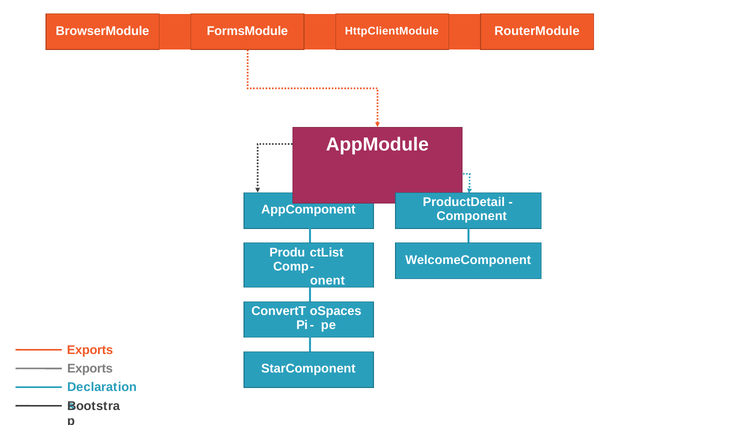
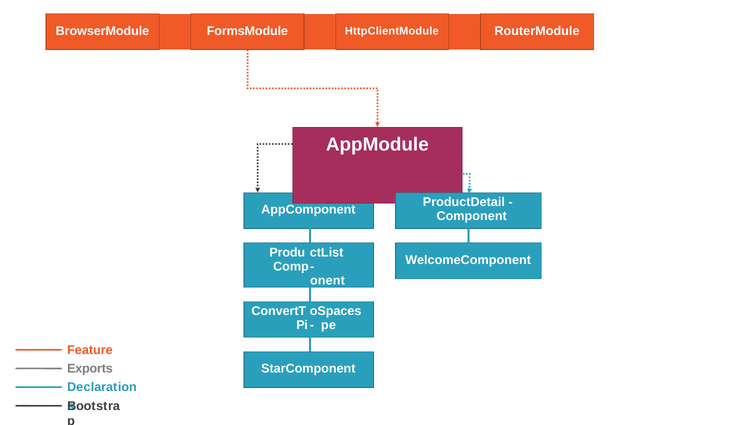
Exports at (90, 350): Exports -> Feature
